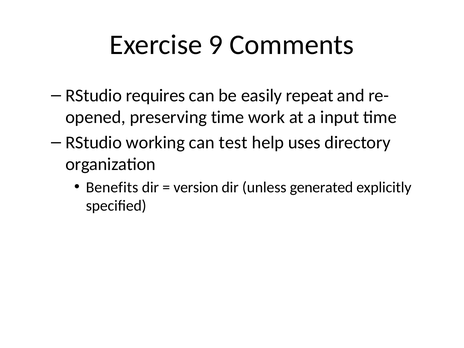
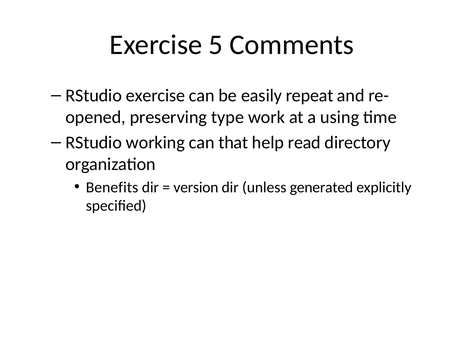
9: 9 -> 5
RStudio requires: requires -> exercise
preserving time: time -> type
input: input -> using
test: test -> that
uses: uses -> read
